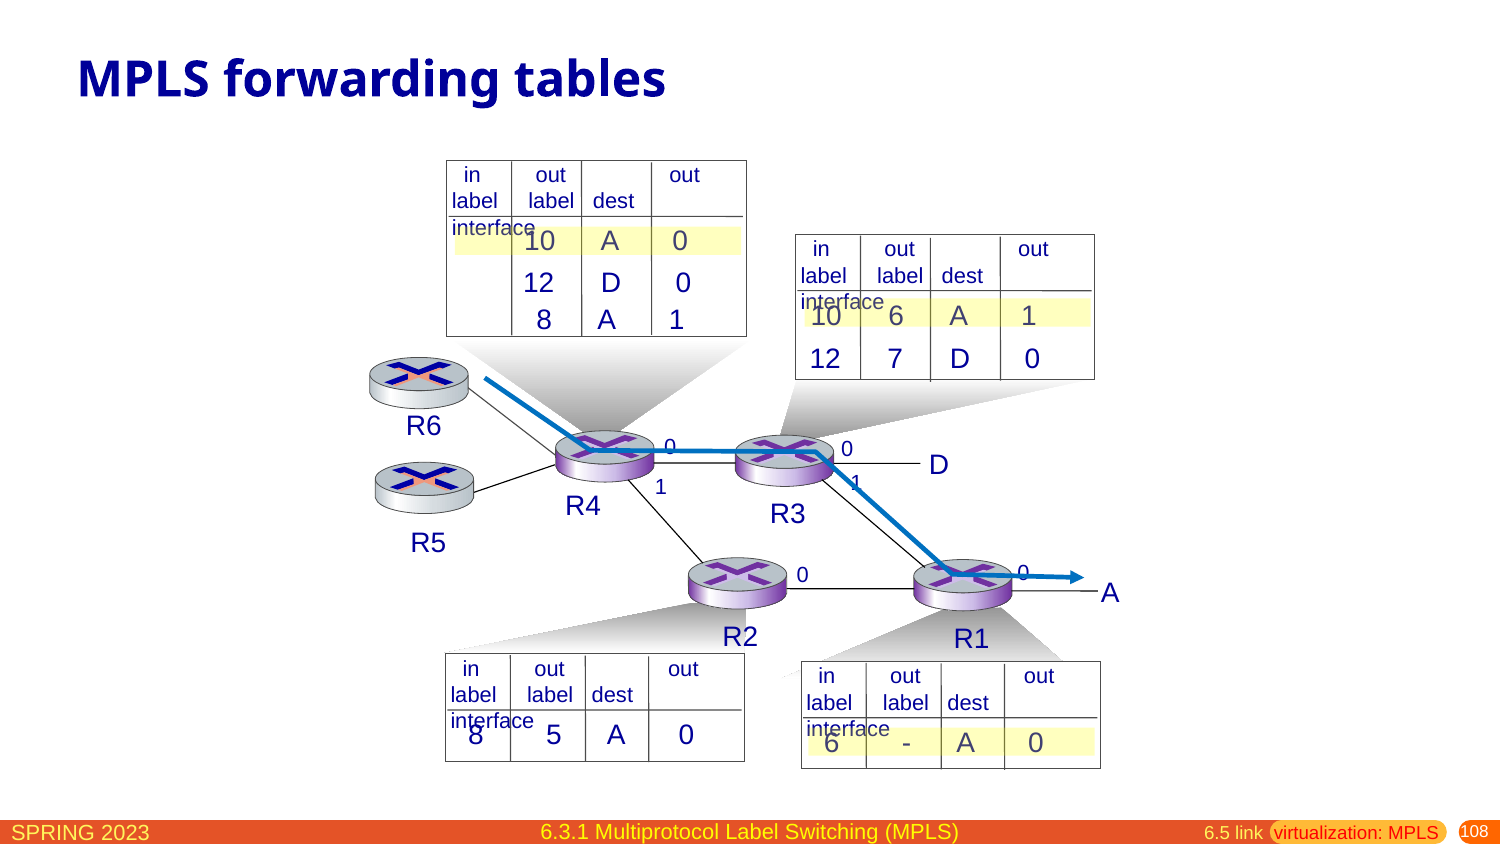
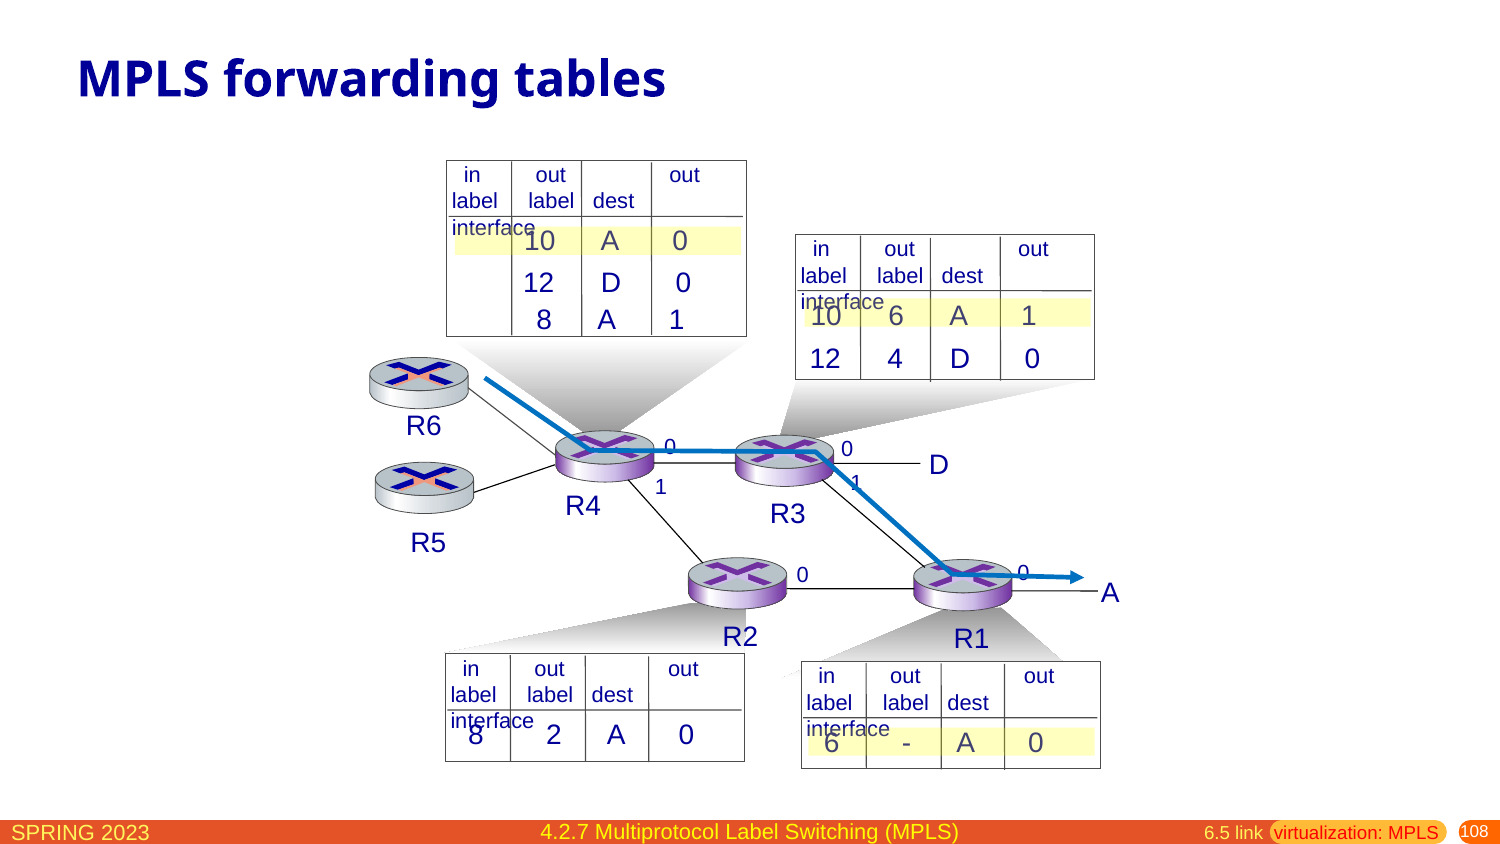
7: 7 -> 4
5: 5 -> 2
6.3.1: 6.3.1 -> 4.2.7
